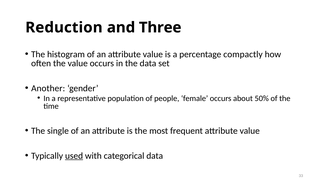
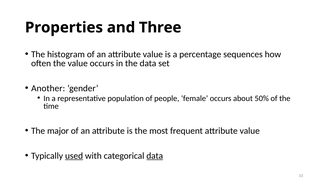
Reduction: Reduction -> Properties
compactly: compactly -> sequences
single: single -> major
data at (155, 156) underline: none -> present
